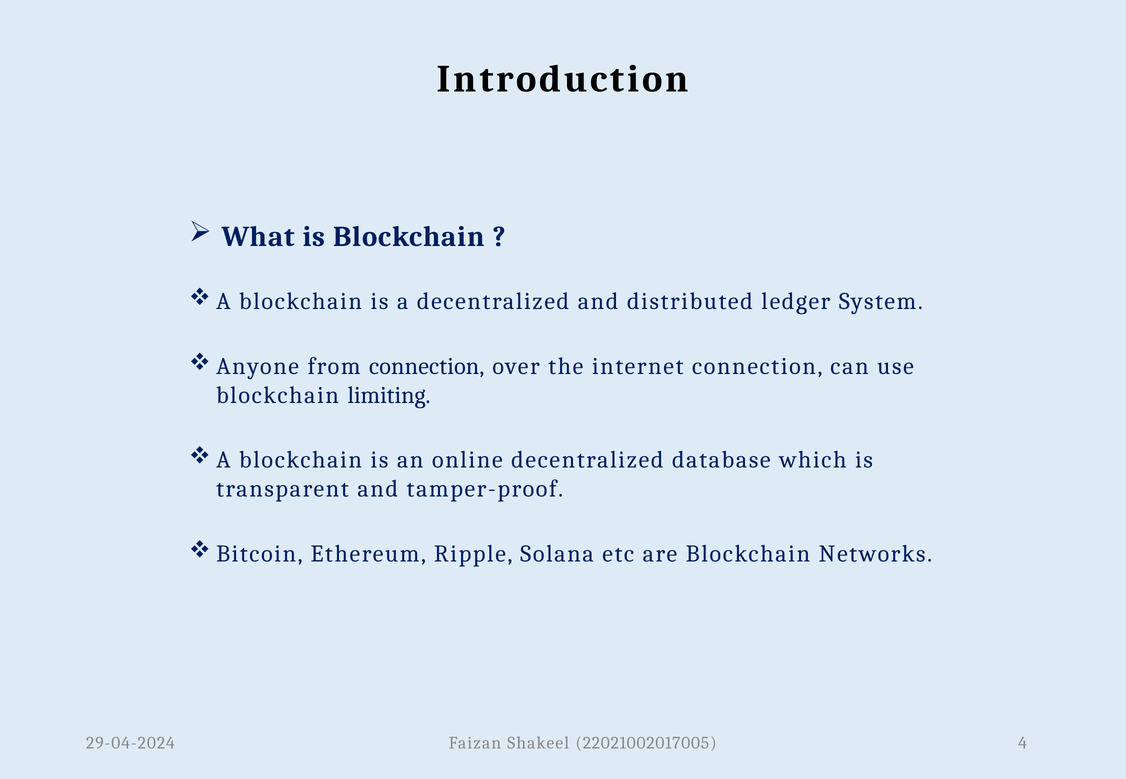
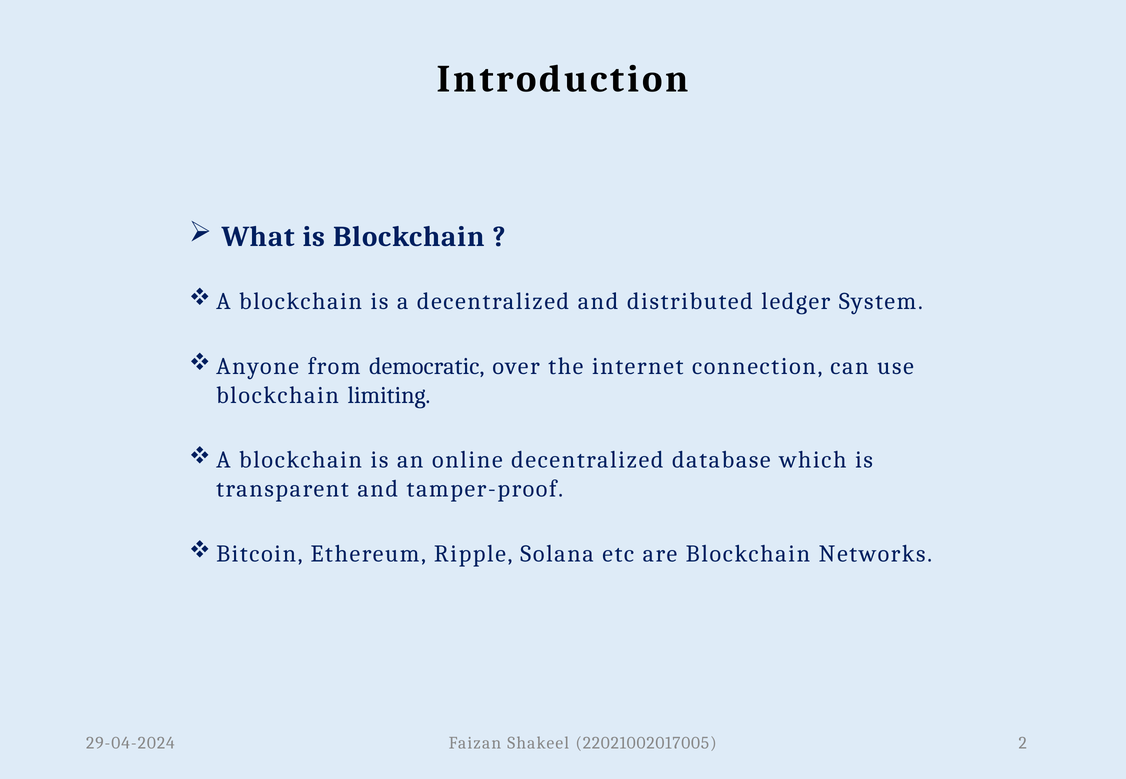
from connection: connection -> democratic
4: 4 -> 2
